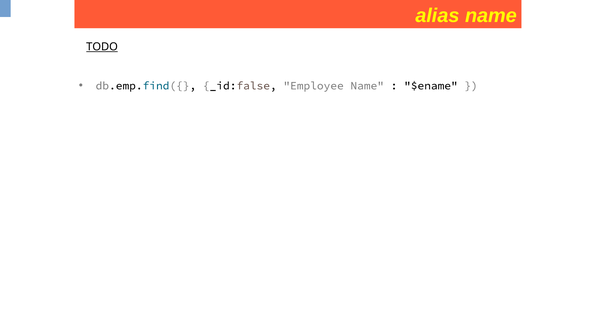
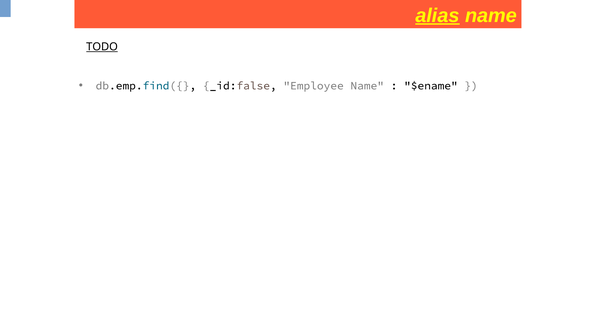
alias underline: none -> present
